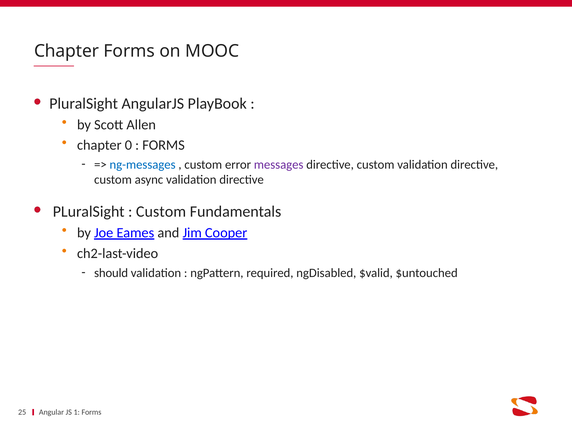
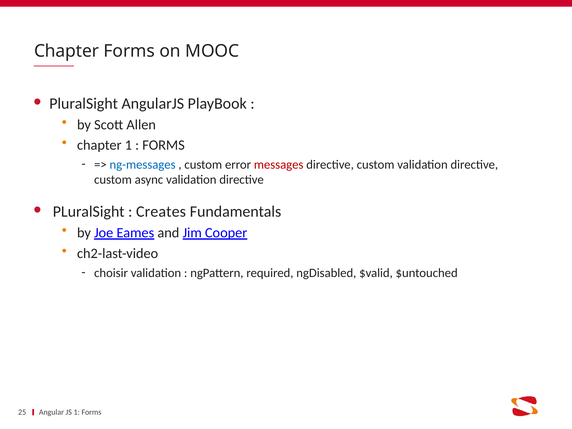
chapter 0: 0 -> 1
messages colour: purple -> red
Custom at (161, 211): Custom -> Creates
should: should -> choisir
